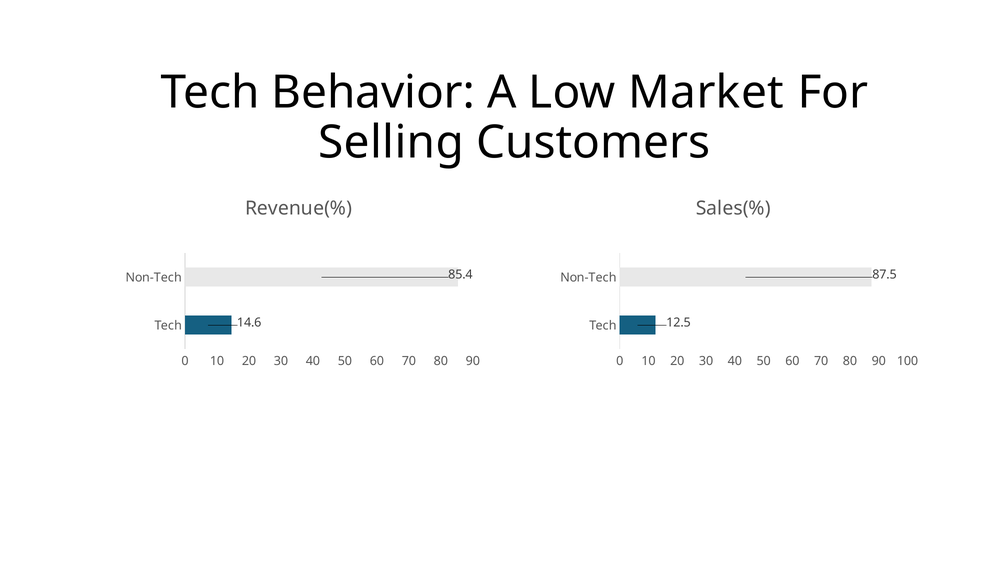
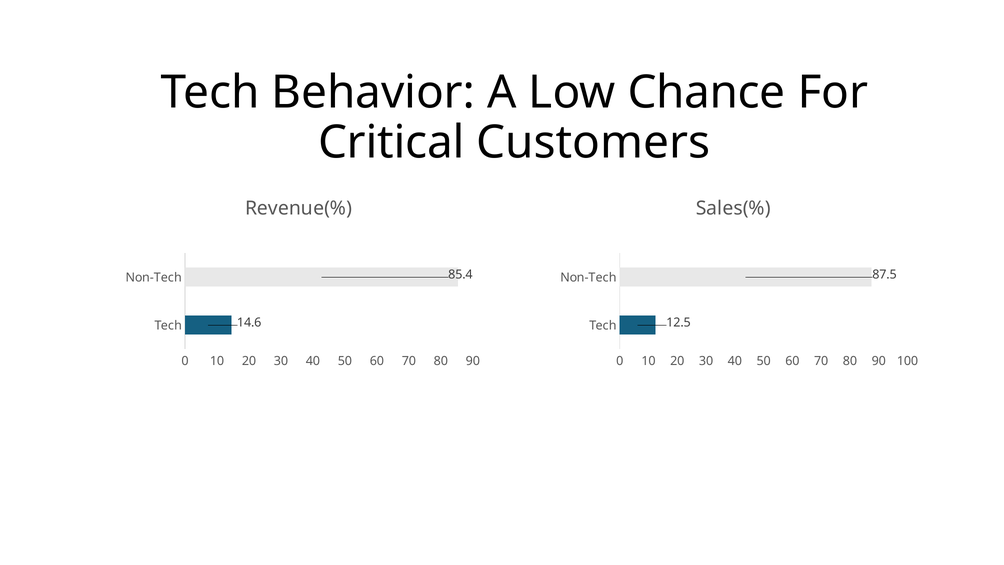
Market: Market -> Chance
Selling: Selling -> Critical
